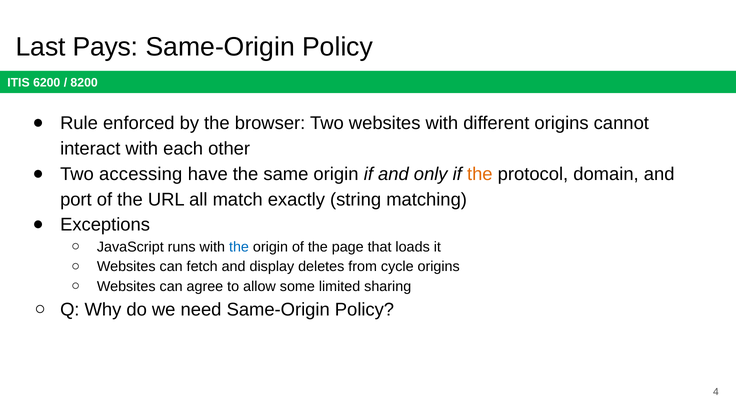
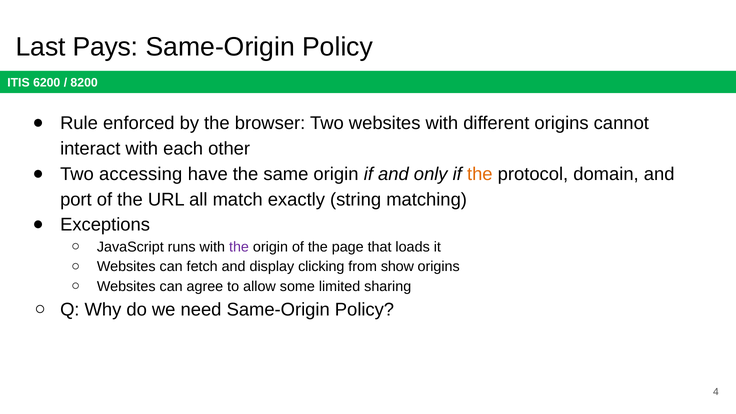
the at (239, 247) colour: blue -> purple
deletes: deletes -> clicking
cycle: cycle -> show
